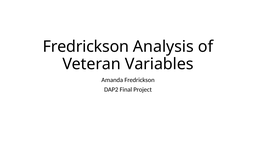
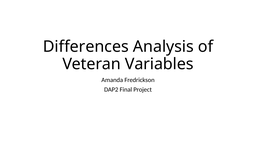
Fredrickson at (86, 47): Fredrickson -> Differences
